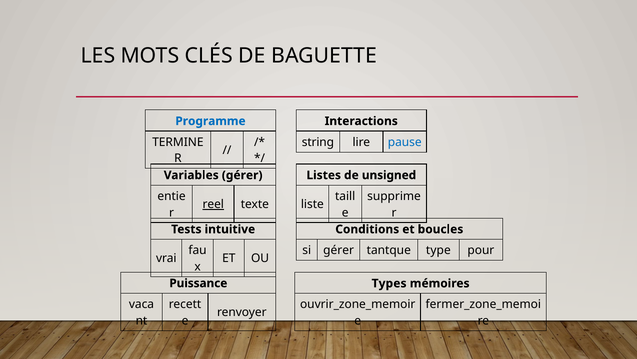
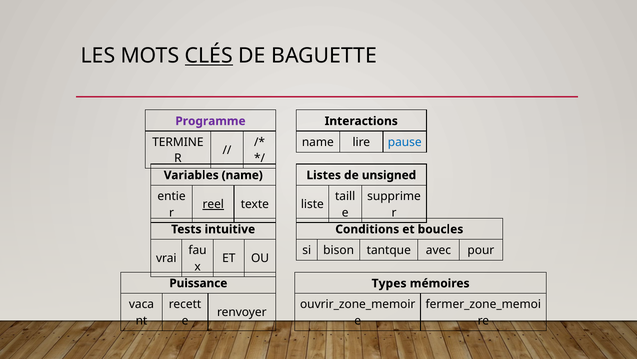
CLÉS underline: none -> present
Programme colour: blue -> purple
string at (318, 142): string -> name
Variables gérer: gérer -> name
si gérer: gérer -> bison
type: type -> avec
